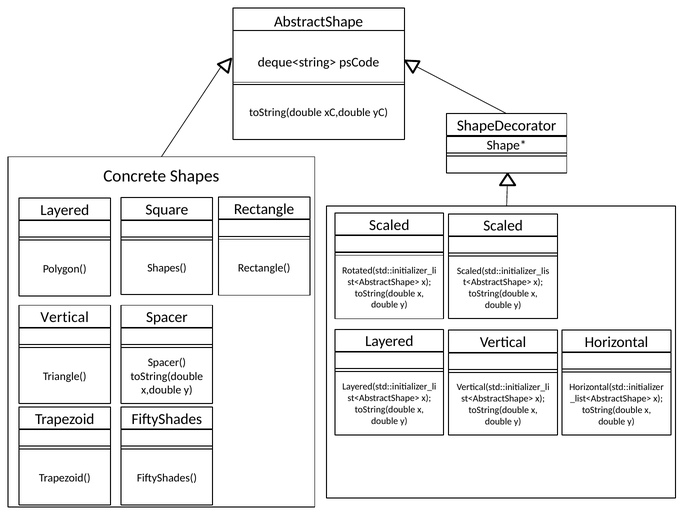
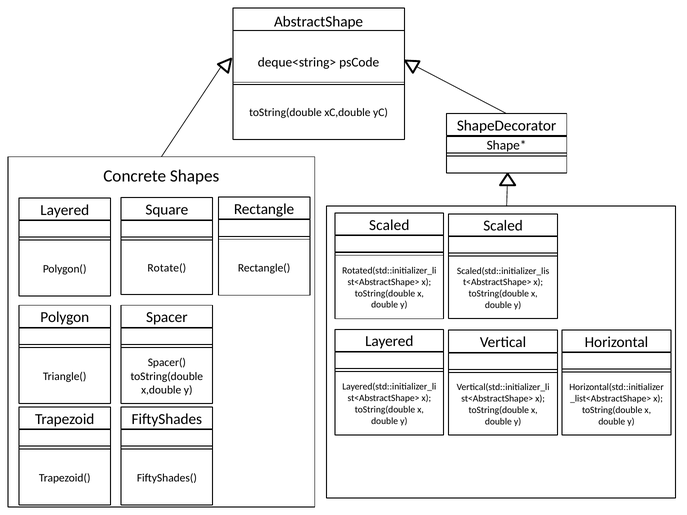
Shapes(: Shapes( -> Rotate(
Vertical at (65, 318): Vertical -> Polygon
